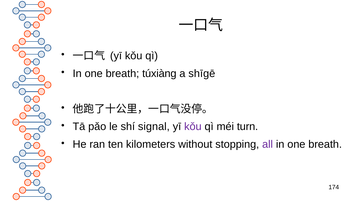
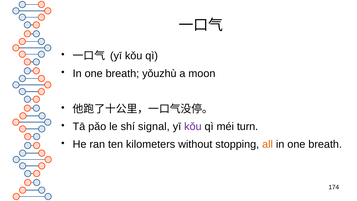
túxiàng: túxiàng -> yǒuzhù
shīgē: shīgē -> moon
all colour: purple -> orange
